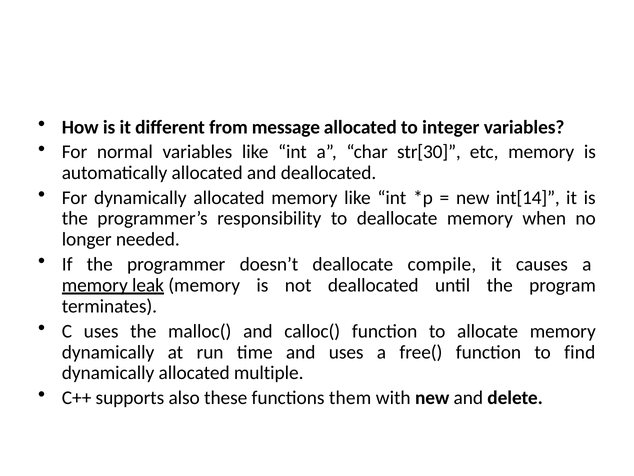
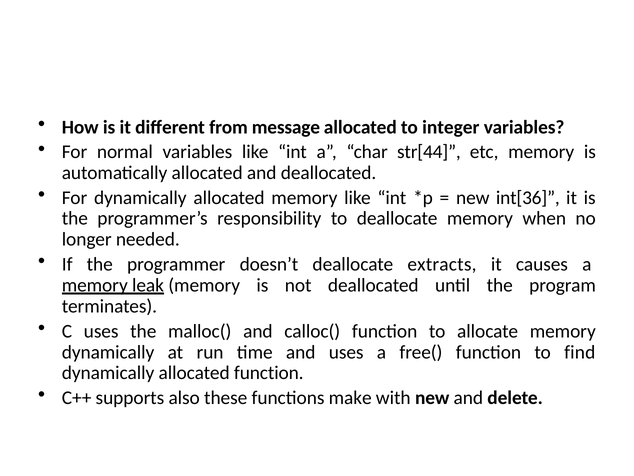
str[30: str[30 -> str[44
int[14: int[14 -> int[36
compile: compile -> extracts
allocated multiple: multiple -> function
them: them -> make
